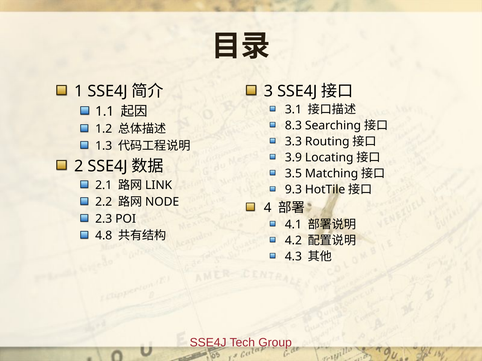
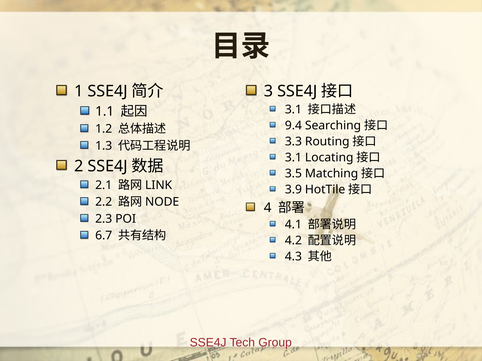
8.3: 8.3 -> 9.4
3.9 at (293, 158): 3.9 -> 3.1
9.3: 9.3 -> 3.9
4.8: 4.8 -> 6.7
